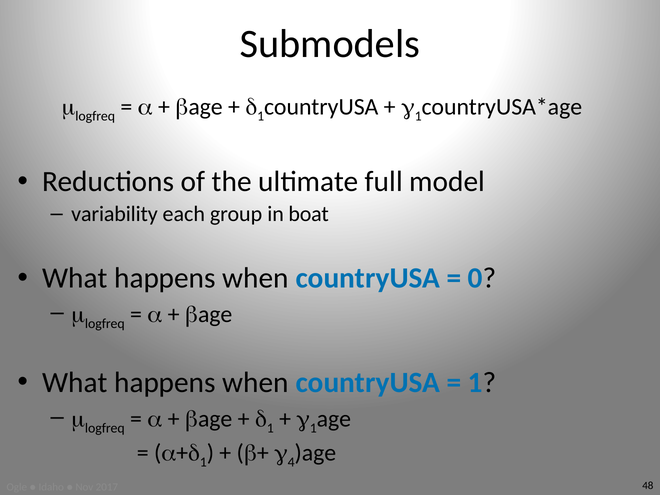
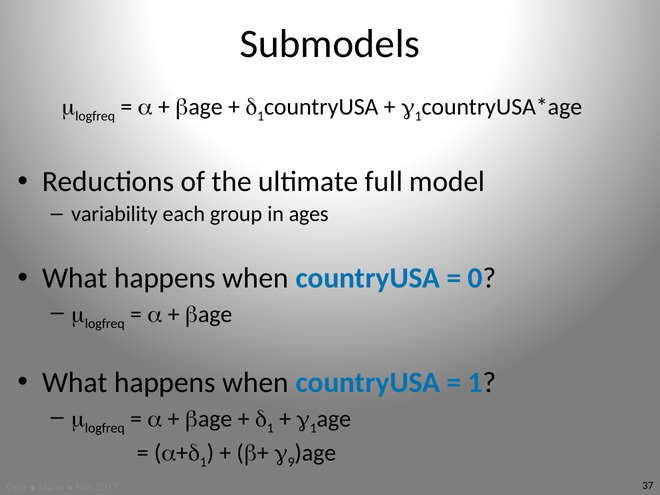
boat: boat -> ages
4: 4 -> 9
48: 48 -> 37
